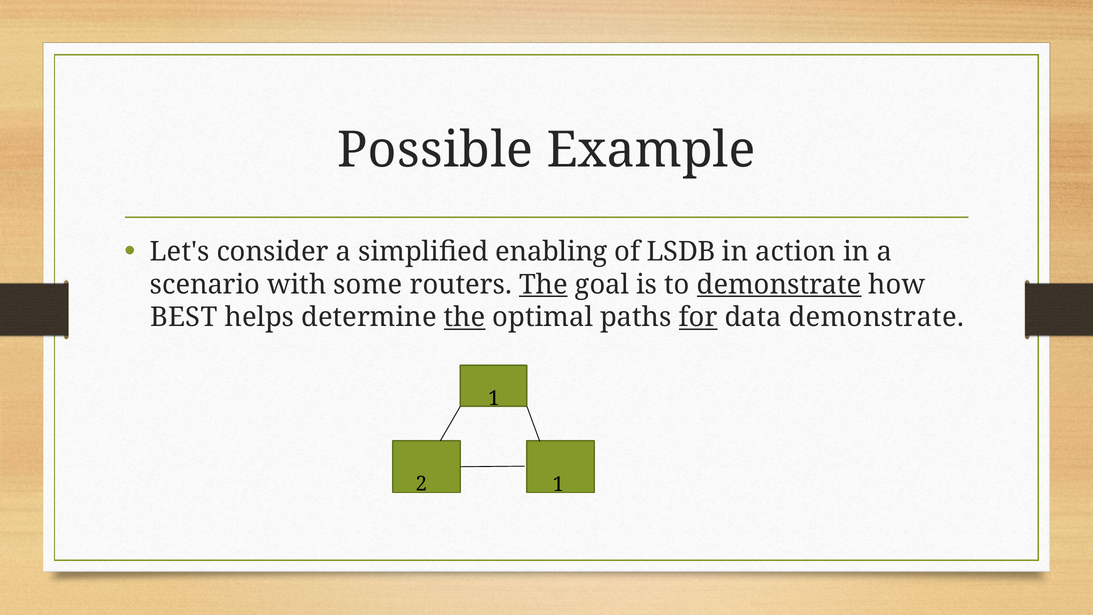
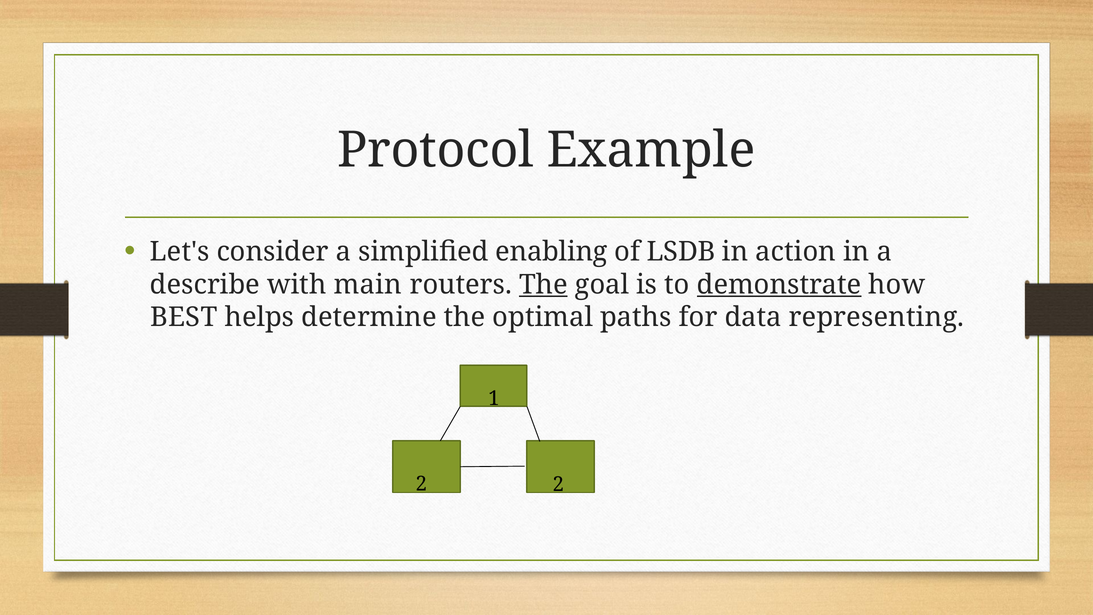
Possible: Possible -> Protocol
scenario: scenario -> describe
some: some -> main
the at (465, 317) underline: present -> none
for underline: present -> none
data demonstrate: demonstrate -> representing
2 1: 1 -> 2
